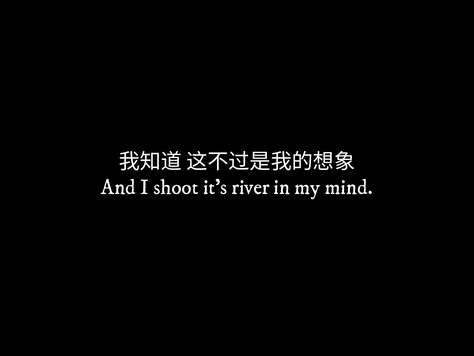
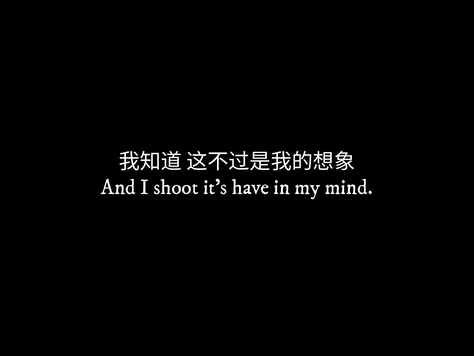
river: river -> have
